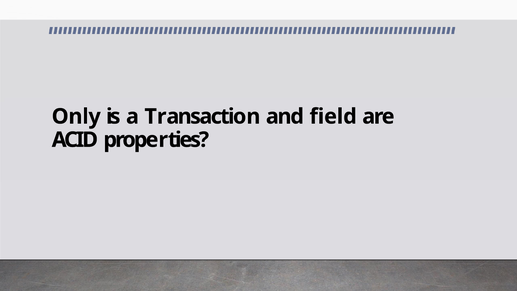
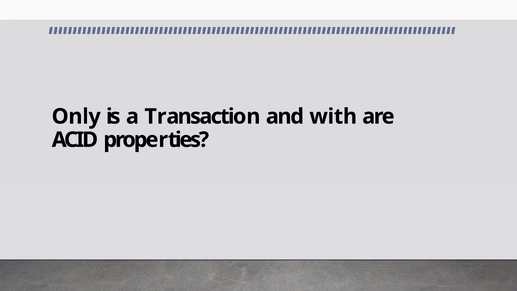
field: field -> with
